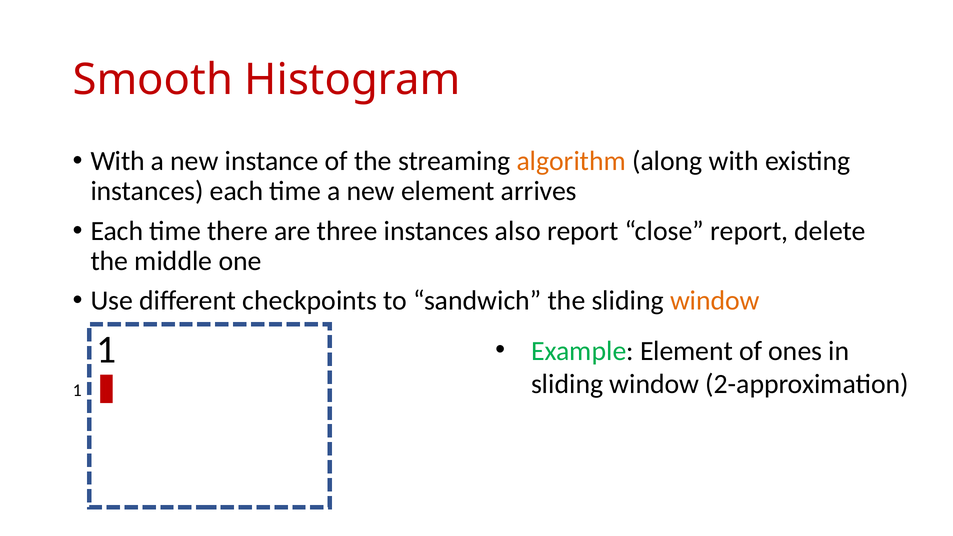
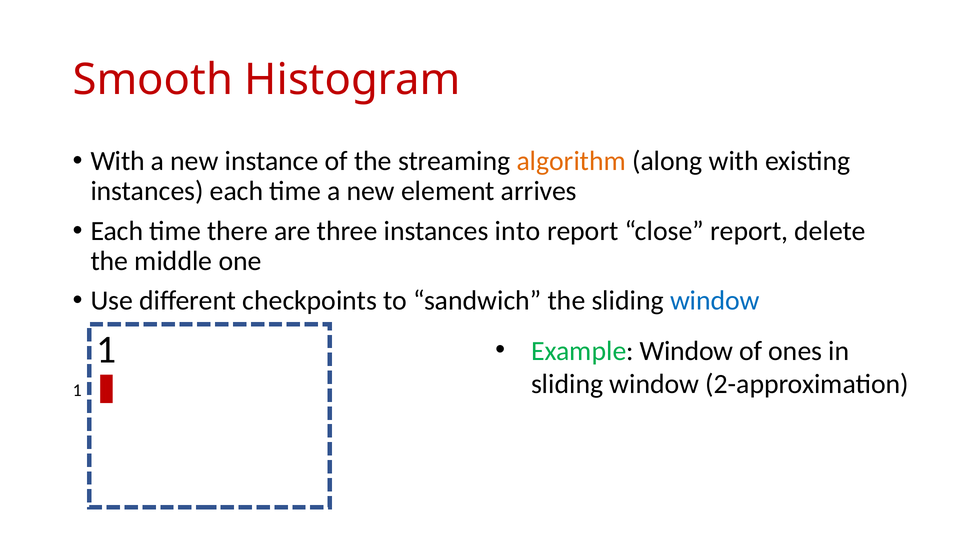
also: also -> into
window at (715, 301) colour: orange -> blue
Example Element: Element -> Window
